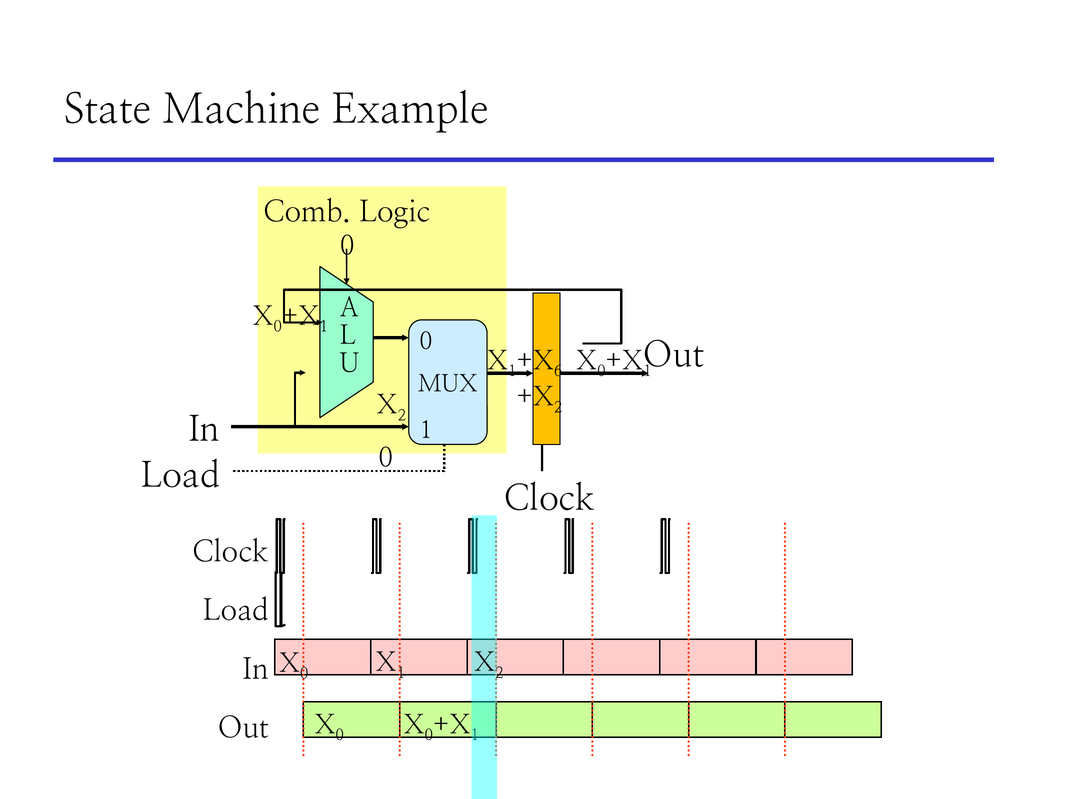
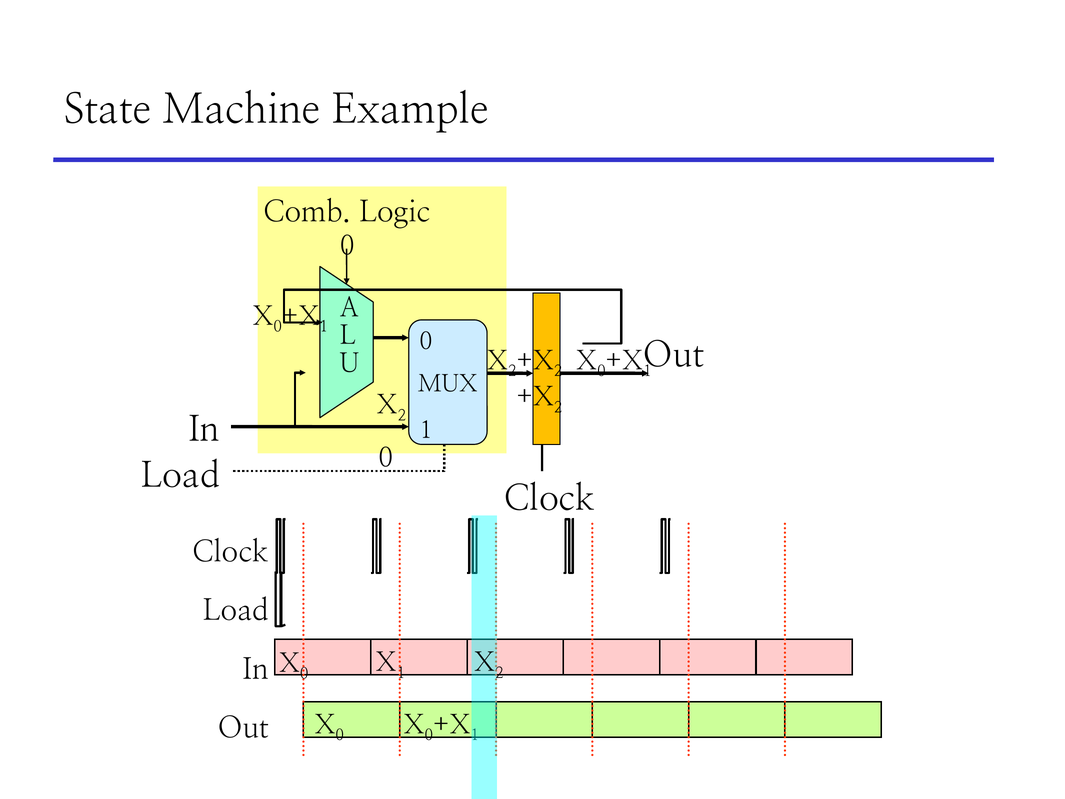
1 at (512, 371): 1 -> 2
6 at (558, 371): 6 -> 2
